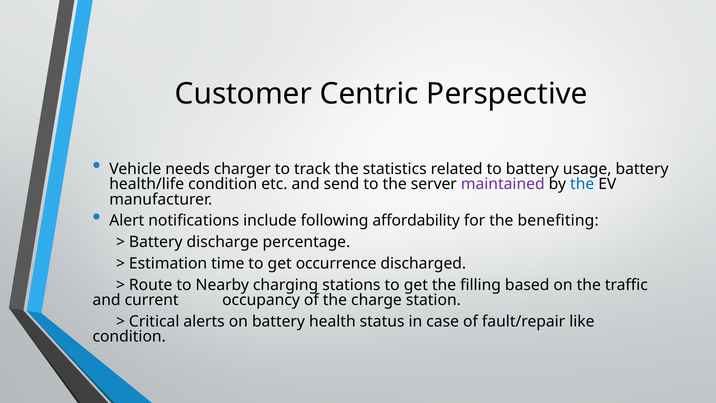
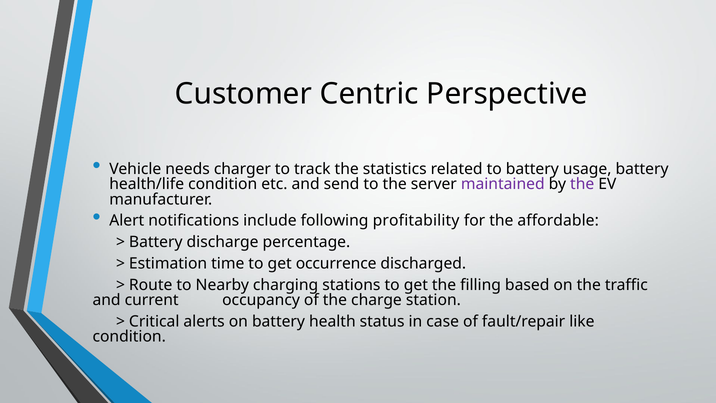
the at (582, 184) colour: blue -> purple
affordability: affordability -> profitability
benefiting: benefiting -> affordable
